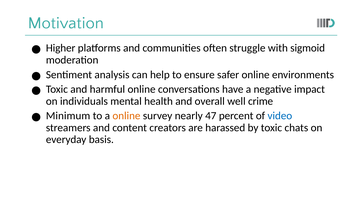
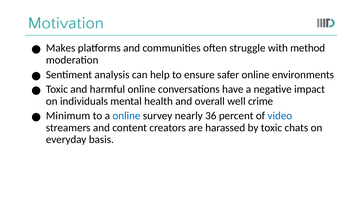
Higher: Higher -> Makes
sigmoid: sigmoid -> method
online at (126, 116) colour: orange -> blue
47: 47 -> 36
